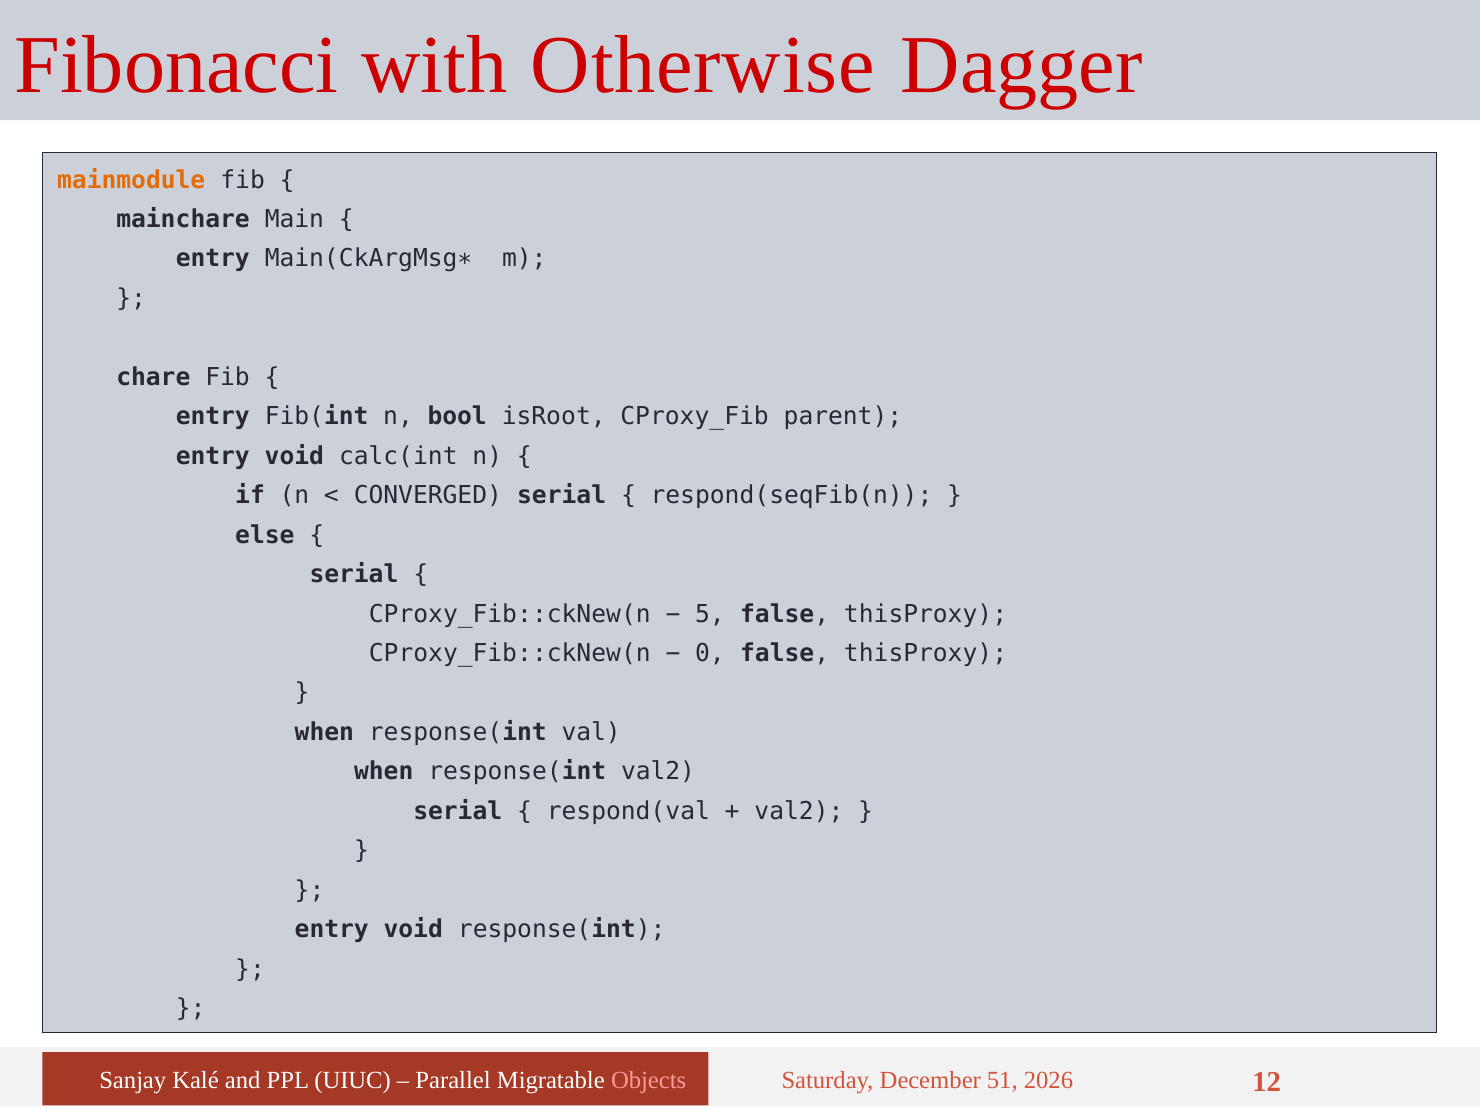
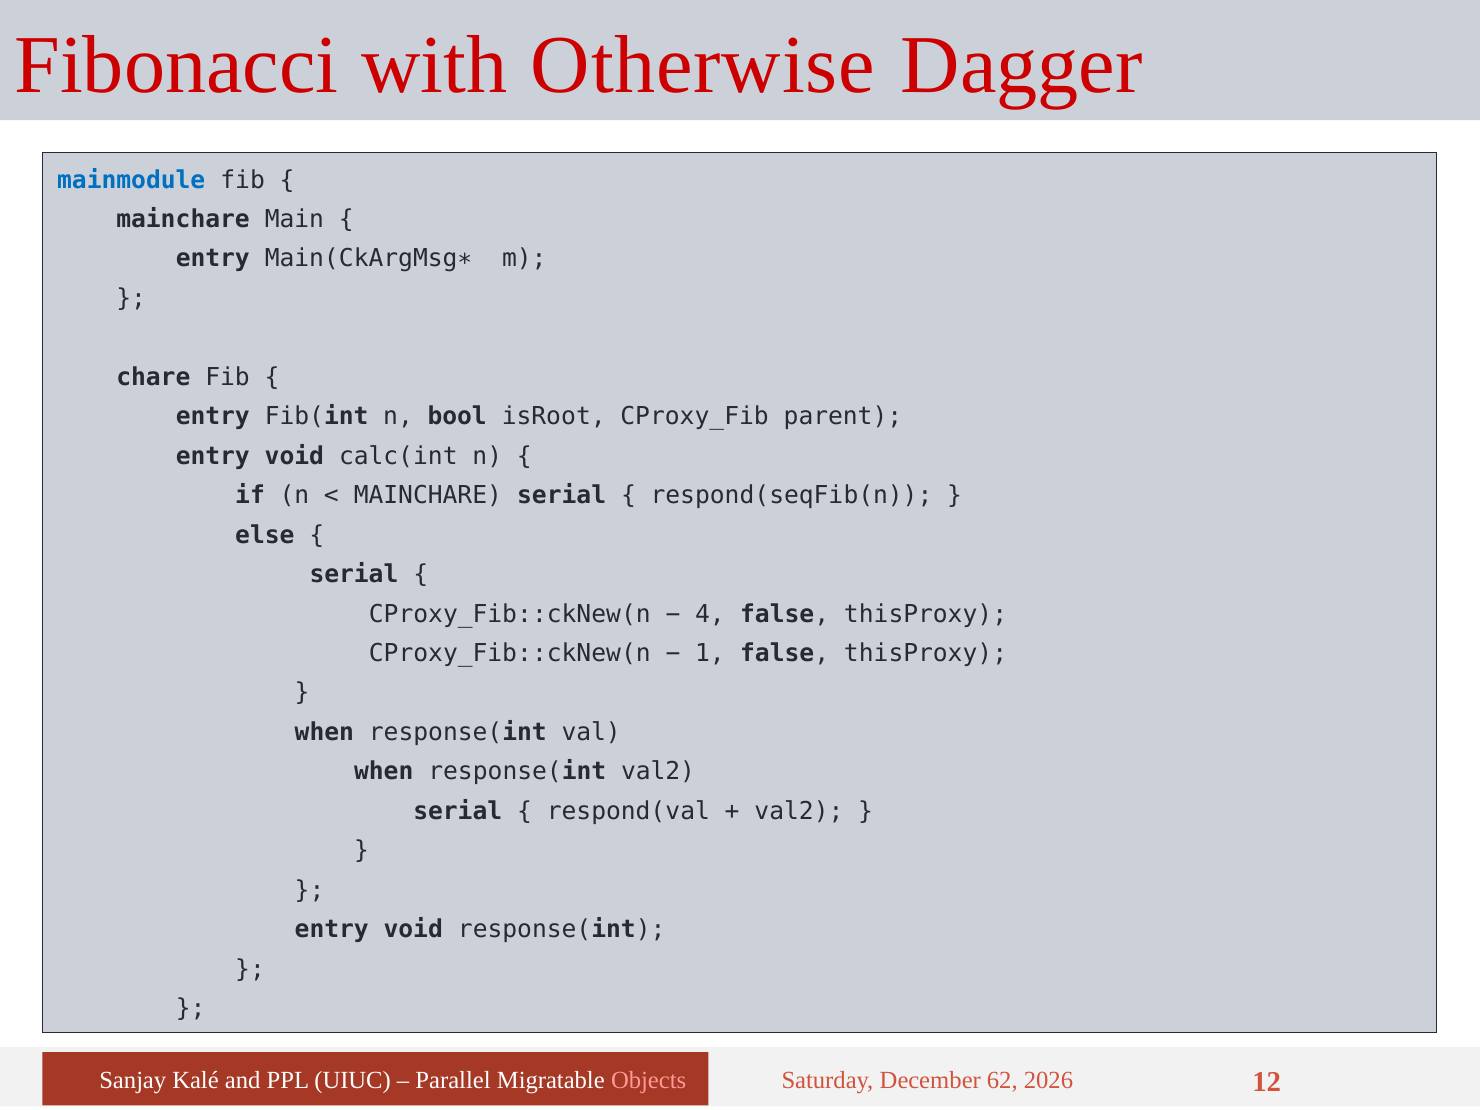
mainmodule colour: orange -> blue
CONVERGED at (428, 496): CONVERGED -> MAINCHARE
5: 5 -> 4
0: 0 -> 1
51: 51 -> 62
